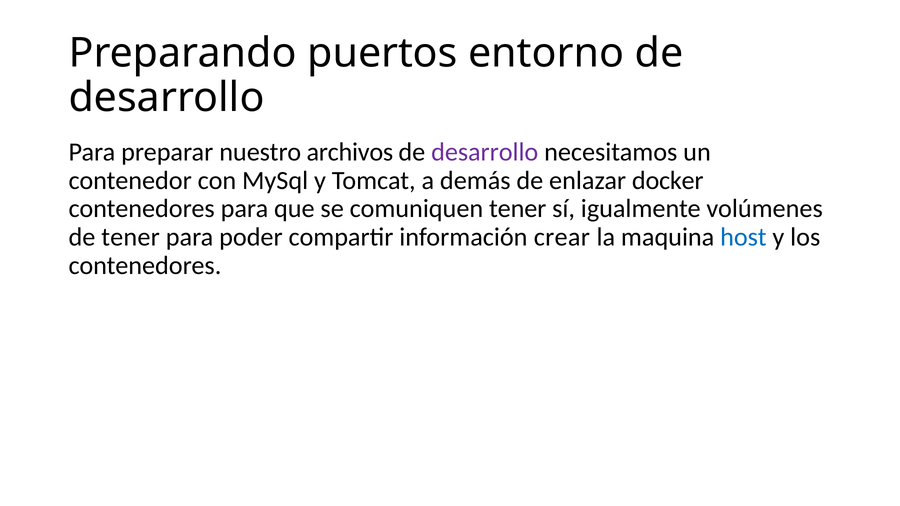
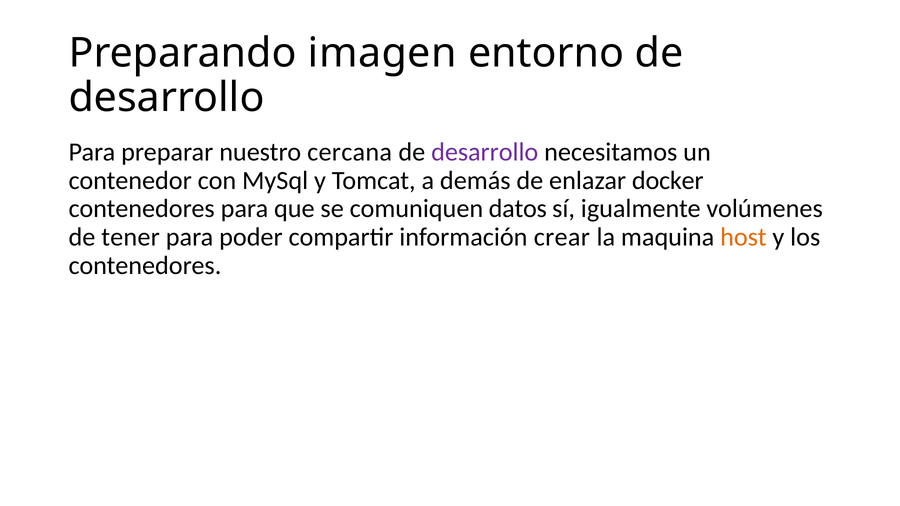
puertos: puertos -> imagen
archivos: archivos -> cercana
comuniquen tener: tener -> datos
host colour: blue -> orange
